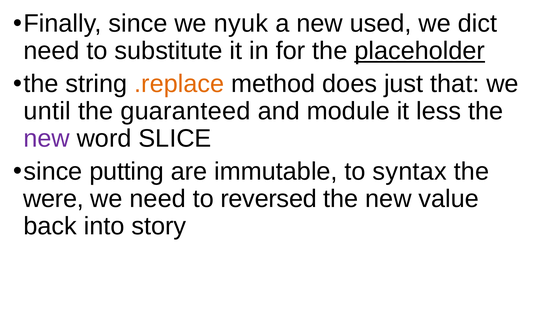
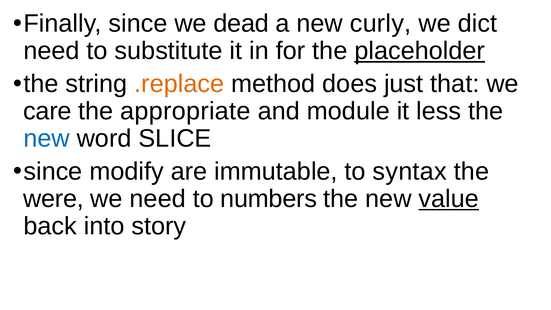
nyuk: nyuk -> dead
used: used -> curly
until: until -> care
guaranteed: guaranteed -> appropriate
new at (47, 138) colour: purple -> blue
putting: putting -> modify
reversed: reversed -> numbers
value underline: none -> present
